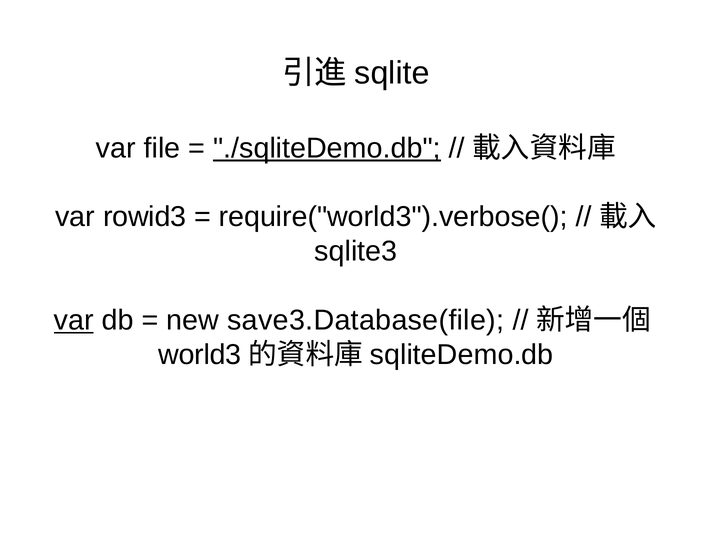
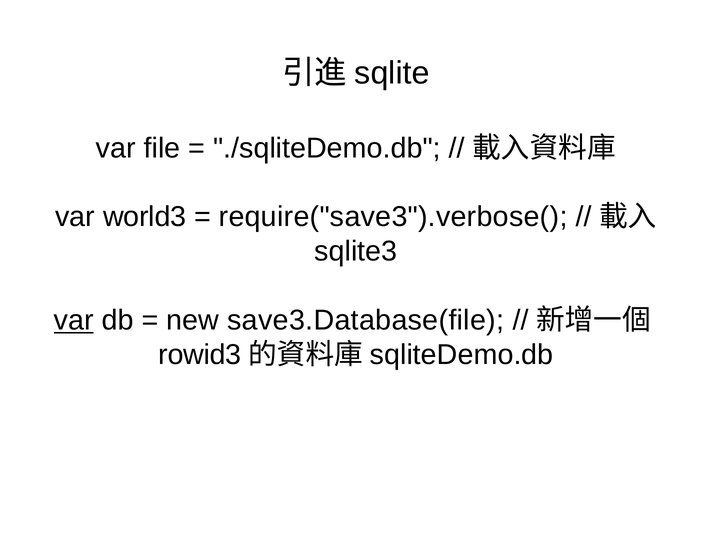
./sqliteDemo.db underline: present -> none
rowid3: rowid3 -> world3
require("world3").verbose(: require("world3").verbose( -> require("save3").verbose(
world3: world3 -> rowid3
